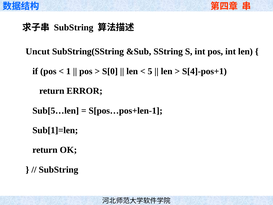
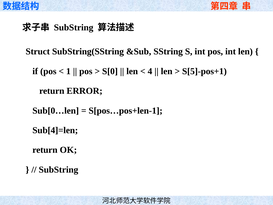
Uncut: Uncut -> Struct
5: 5 -> 4
S[4]-pos+1: S[4]-pos+1 -> S[5]-pos+1
Sub[5…len: Sub[5…len -> Sub[0…len
Sub[1]=len: Sub[1]=len -> Sub[4]=len
